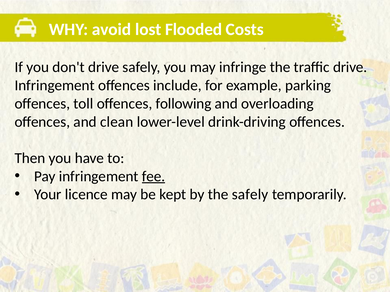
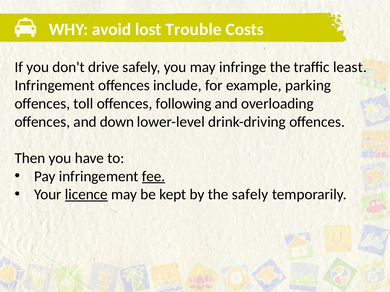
Flooded: Flooded -> Trouble
traffic drive: drive -> least
clean: clean -> down
licence underline: none -> present
